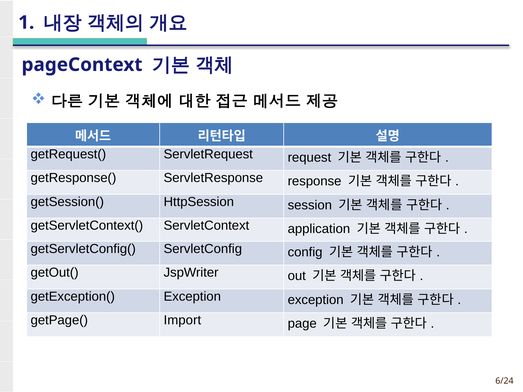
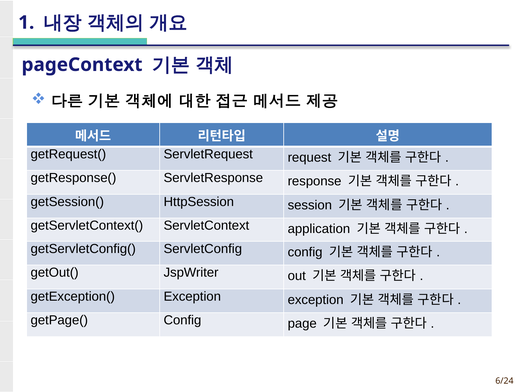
getPage( Import: Import -> Config
